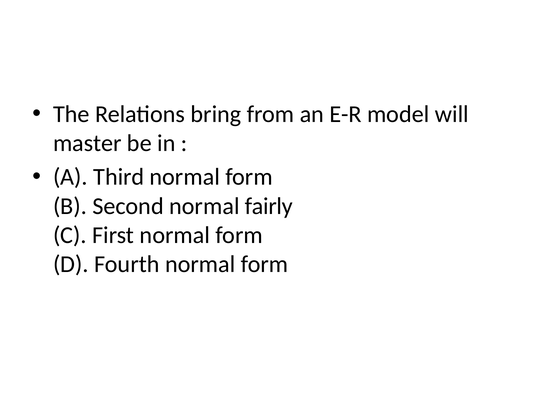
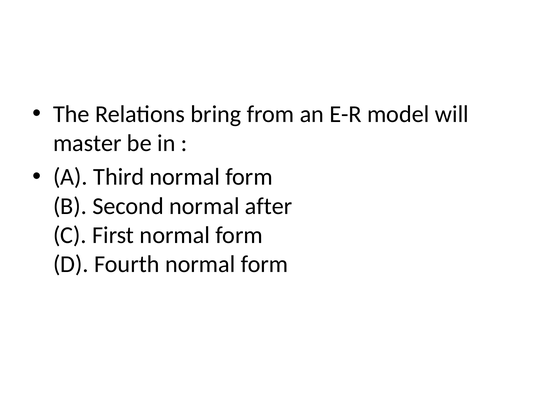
fairly: fairly -> after
